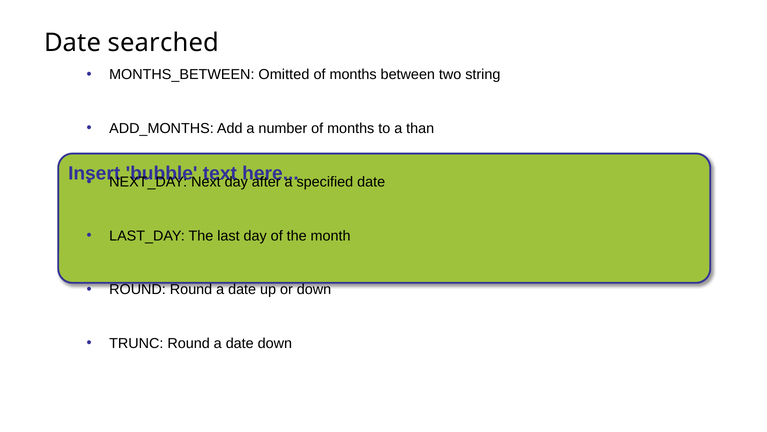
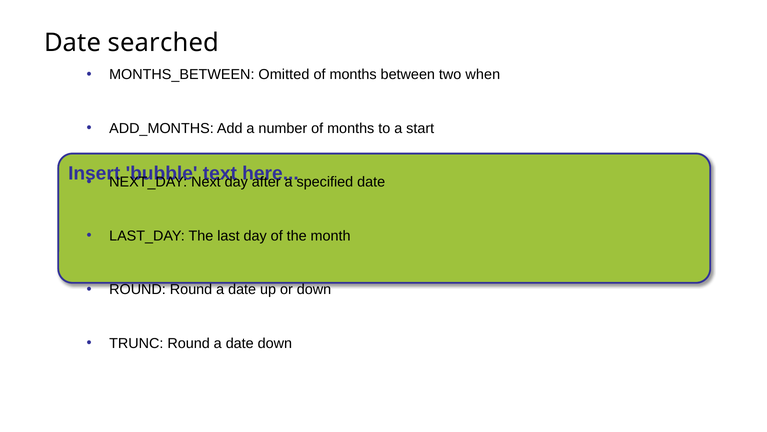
string: string -> when
than: than -> start
